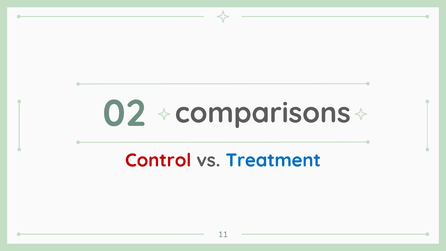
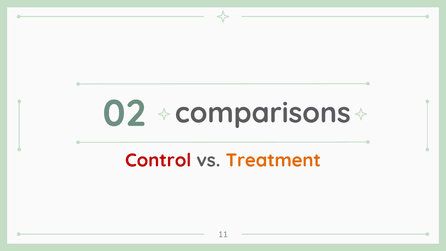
Treatment colour: blue -> orange
